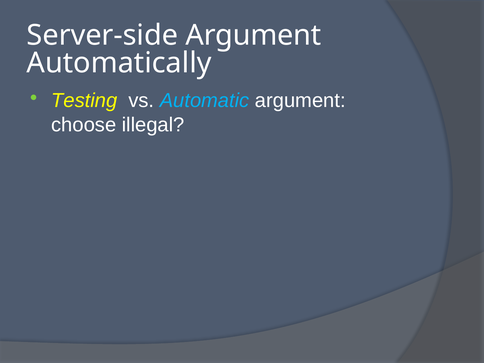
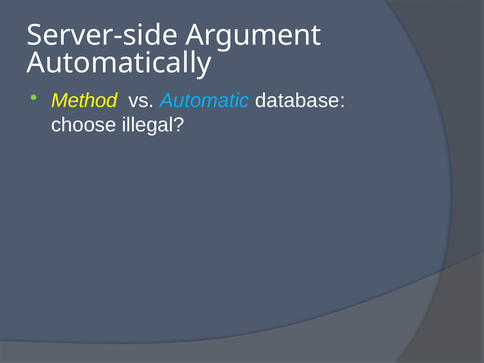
Testing: Testing -> Method
Automatic argument: argument -> database
